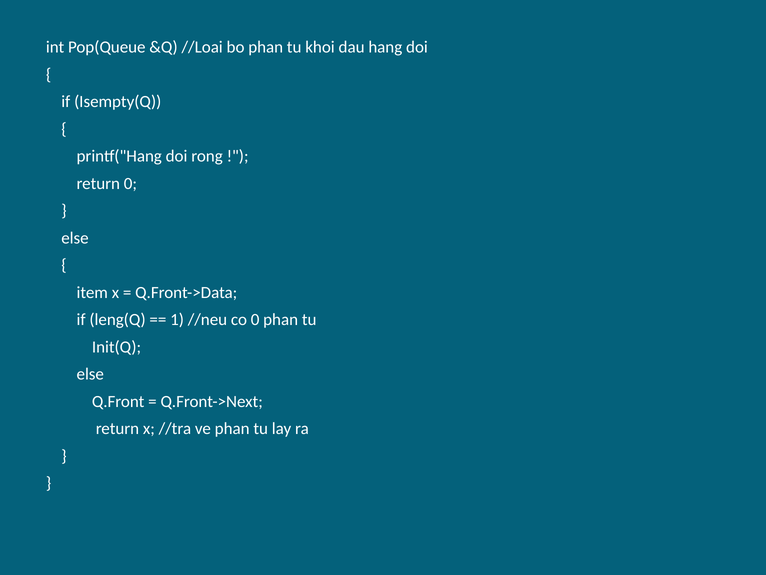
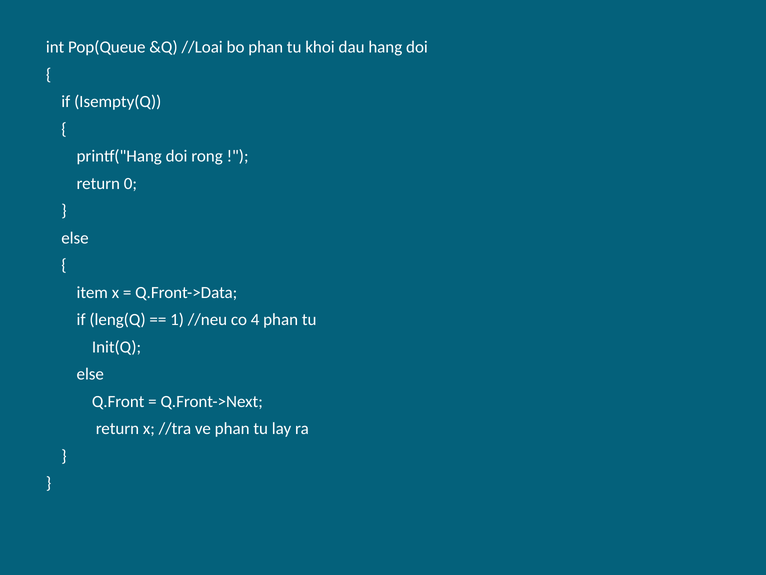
co 0: 0 -> 4
